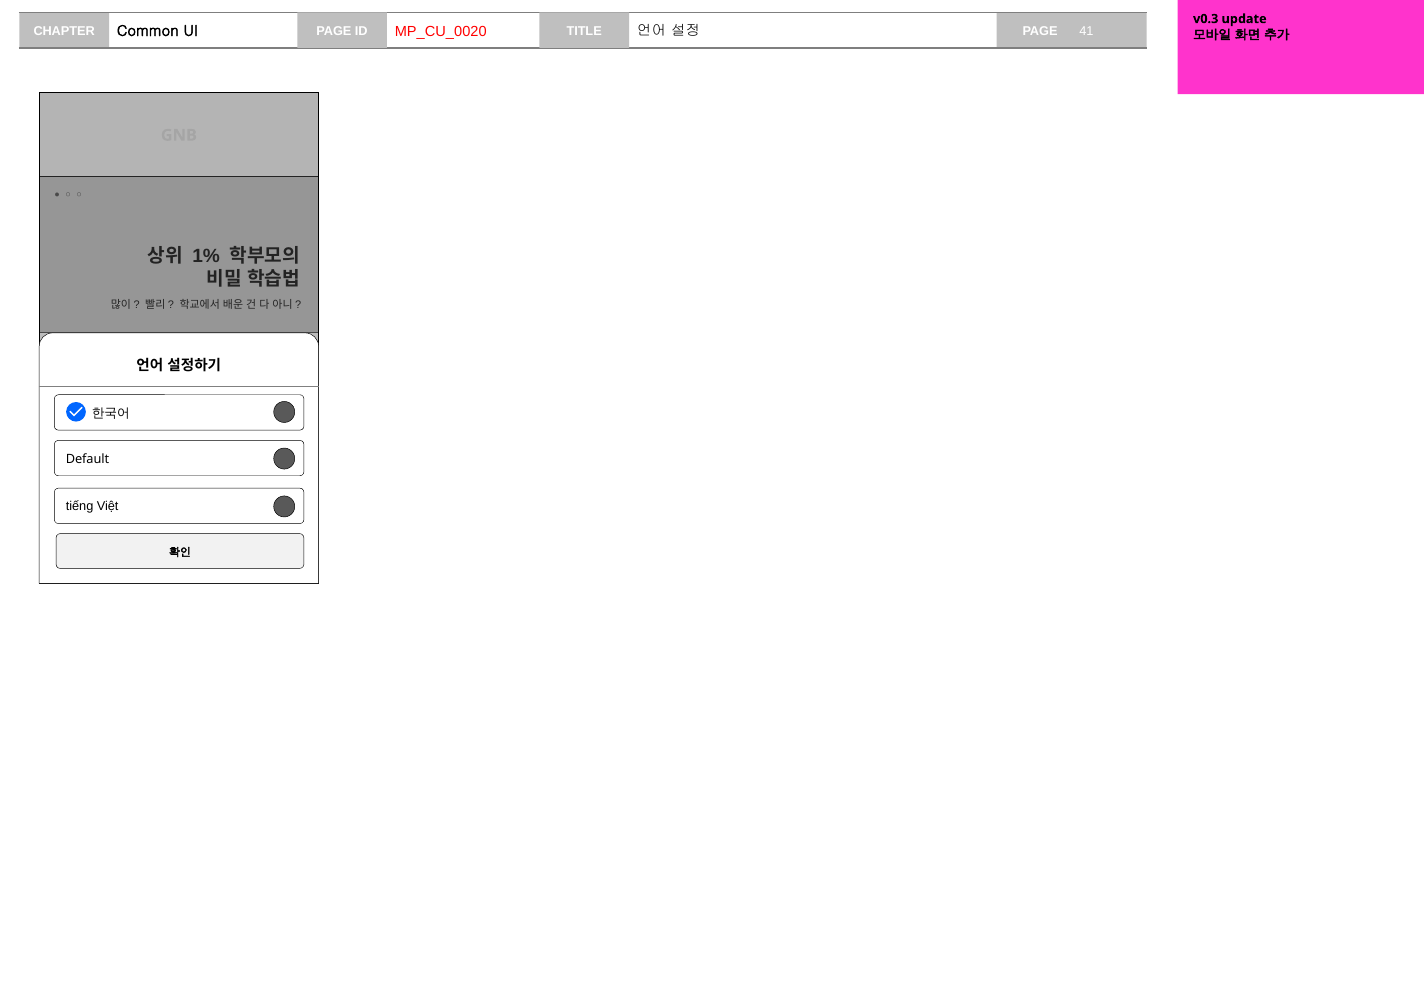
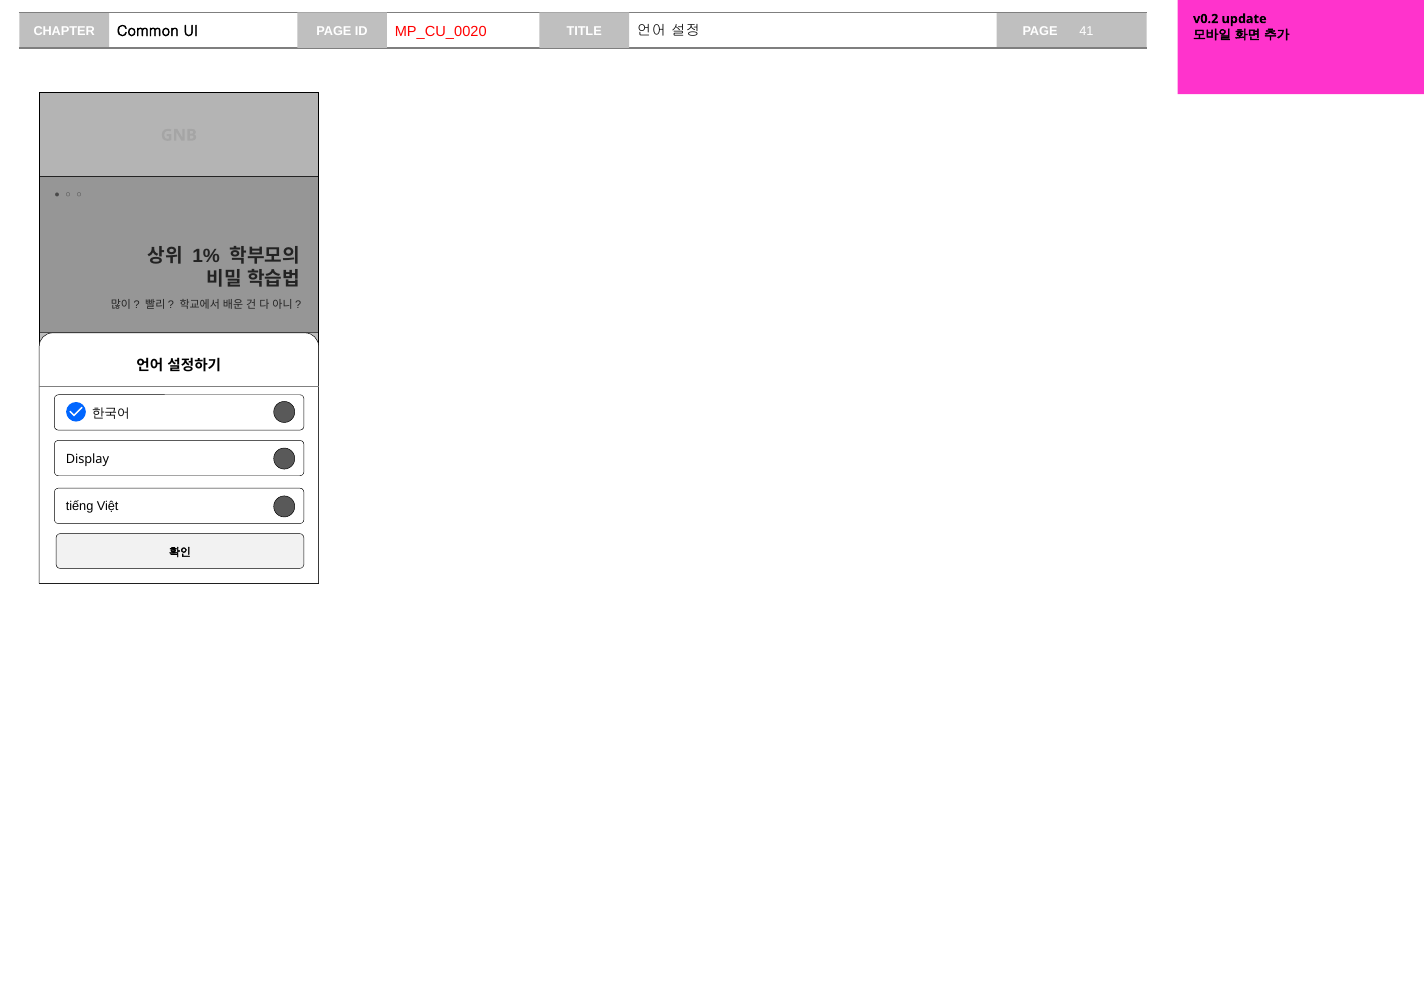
v0.3: v0.3 -> v0.2
Default: Default -> Display
